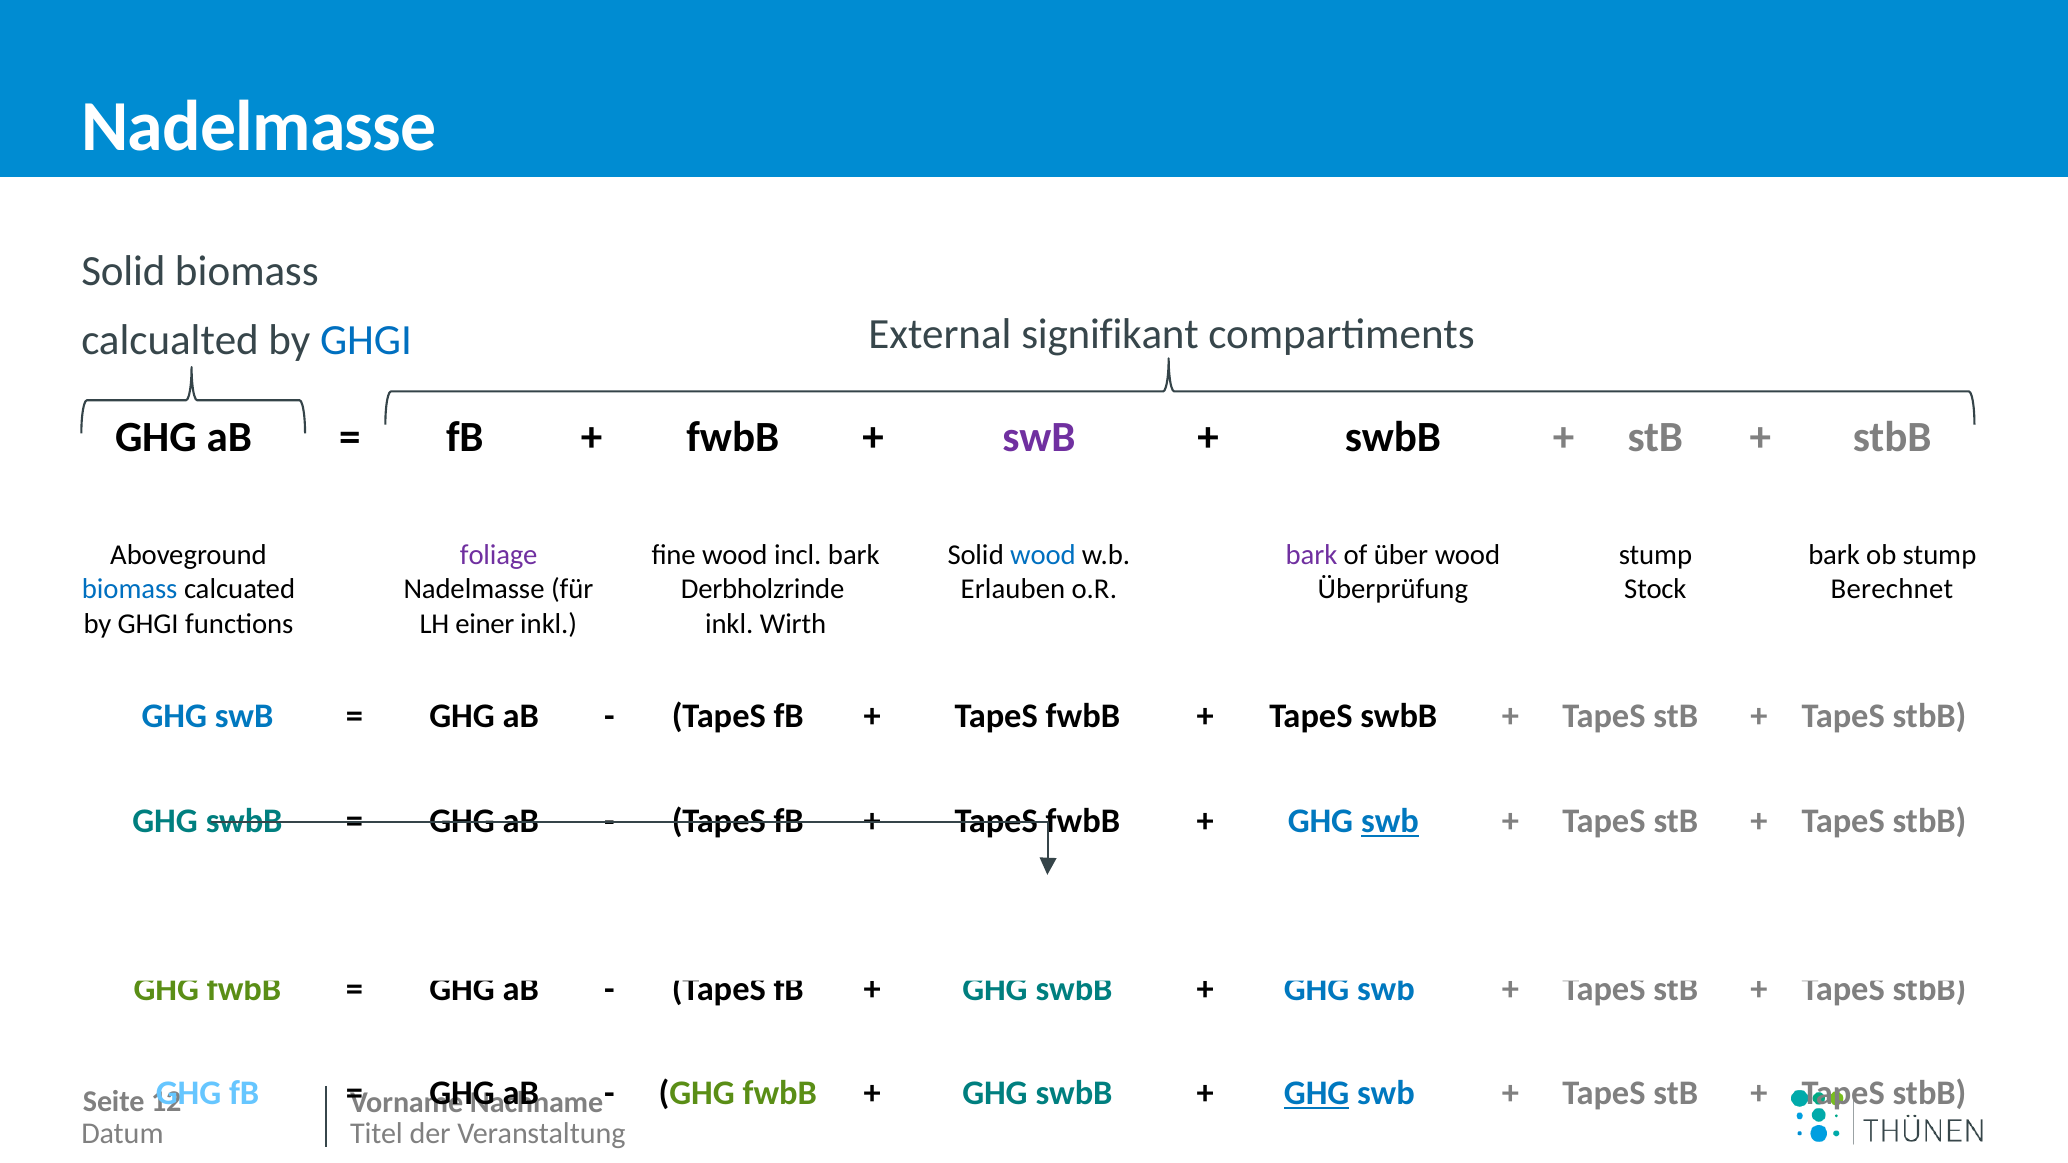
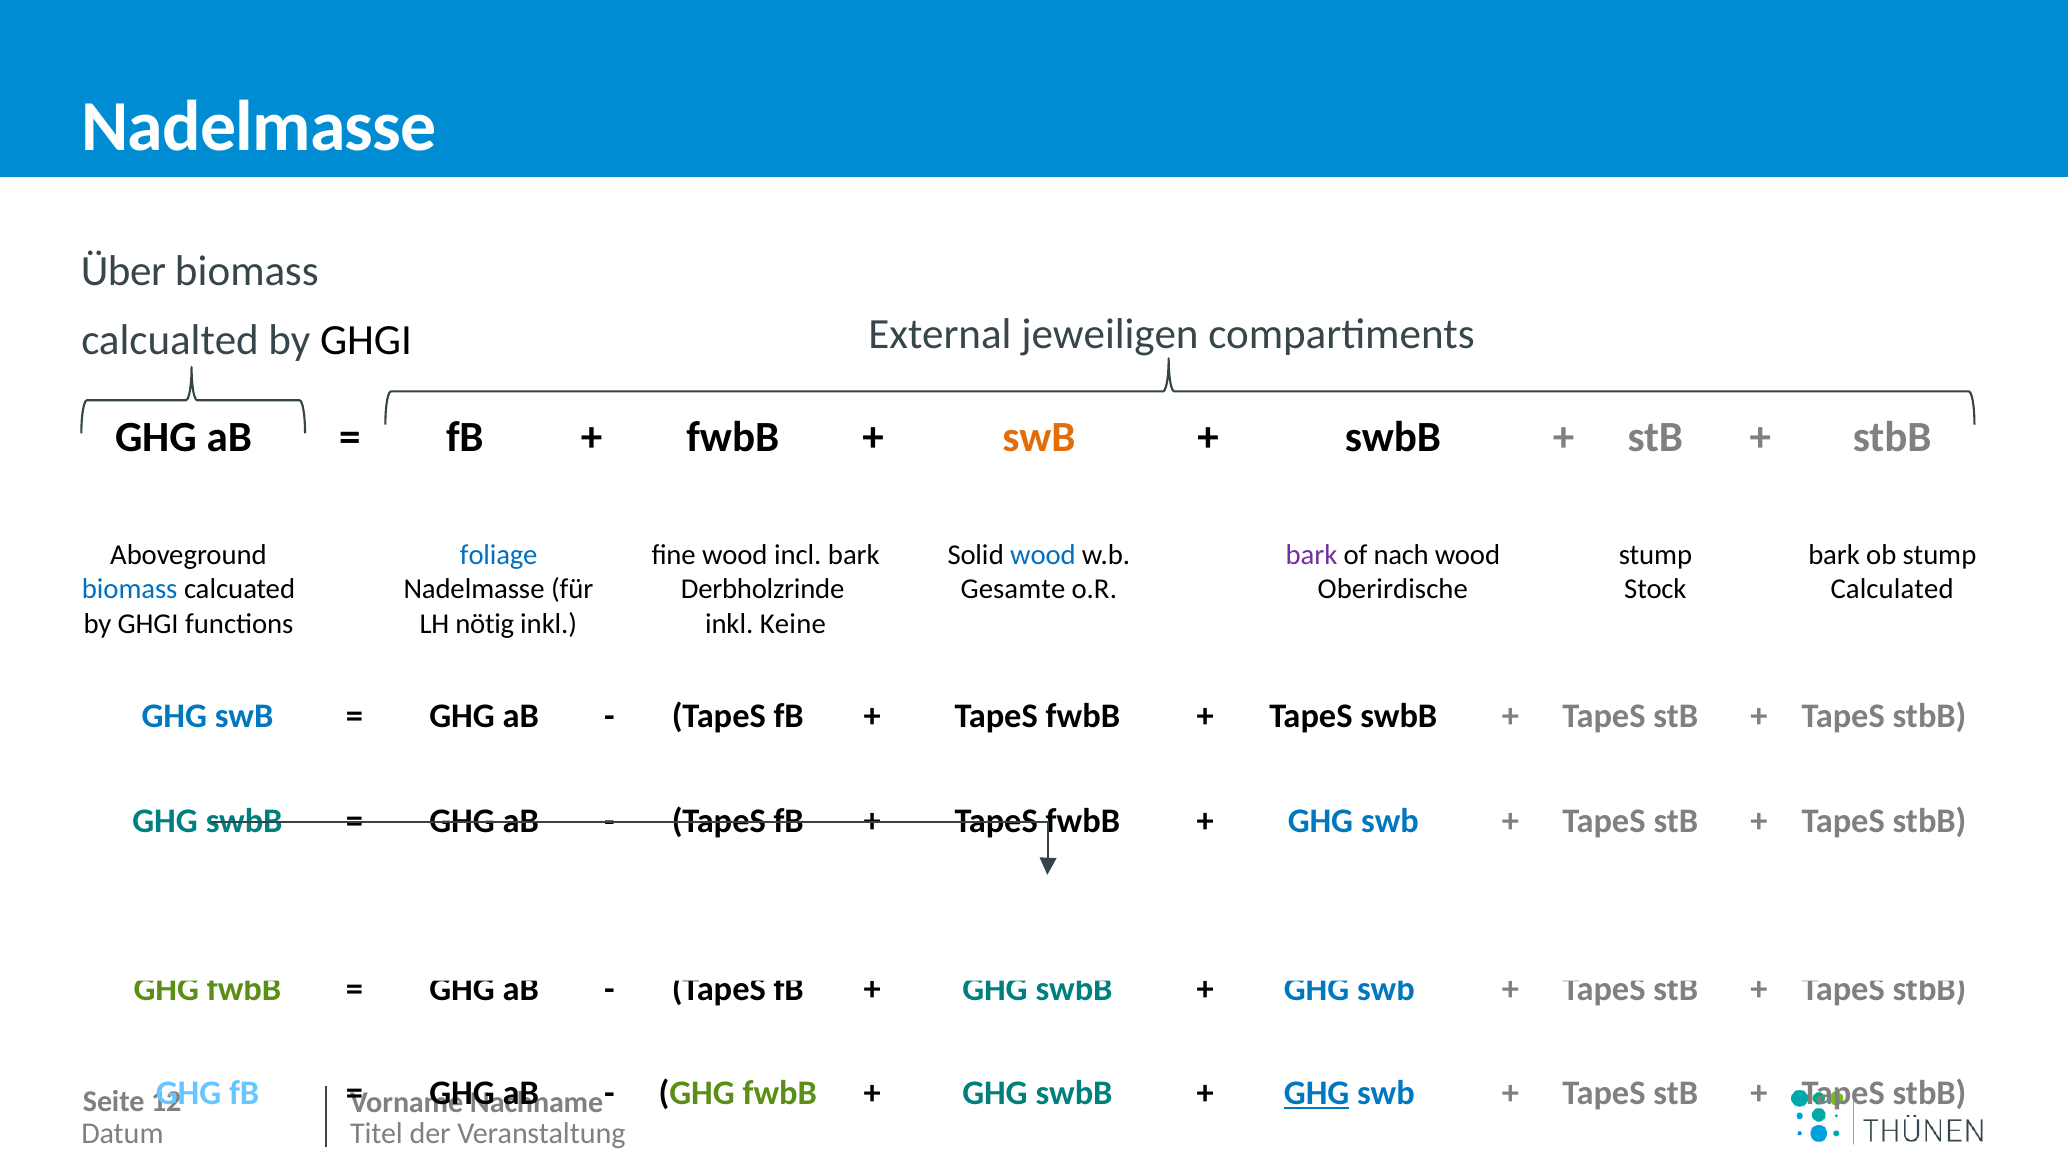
Solid at (123, 271): Solid -> Über
signifikant: signifikant -> jeweiligen
GHGI at (366, 340) colour: blue -> black
swB at (1039, 437) colour: purple -> orange
foliage colour: purple -> blue
über: über -> nach
Erlauben: Erlauben -> Gesamte
Überprüfung: Überprüfung -> Oberirdische
Berechnet: Berechnet -> Calculated
einer: einer -> nötig
Wirth: Wirth -> Keine
swb at (1390, 822) underline: present -> none
